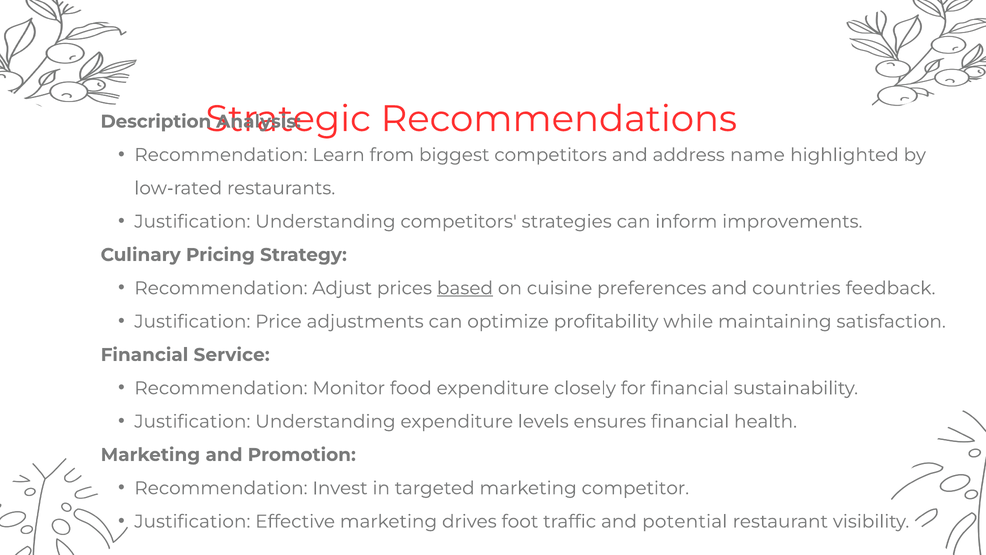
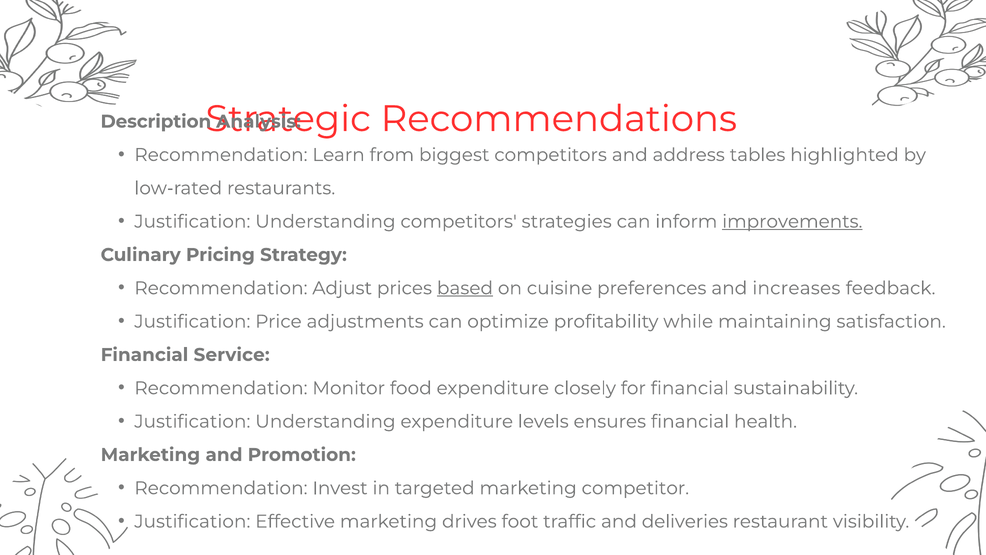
name: name -> tables
improvements underline: none -> present
countries: countries -> increases
potential: potential -> deliveries
